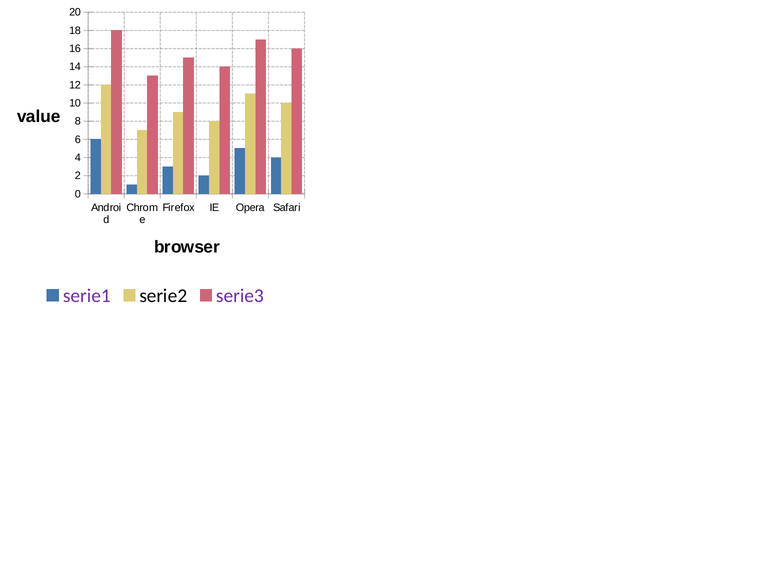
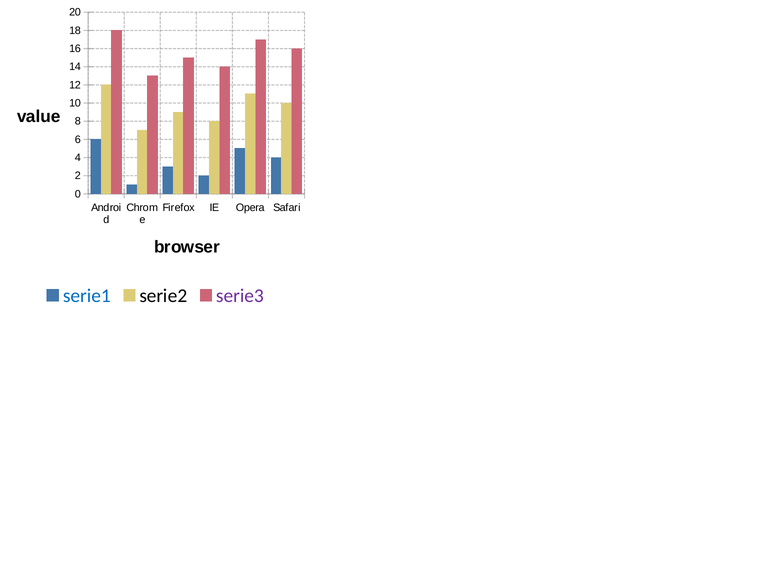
serie1 colour: purple -> blue
